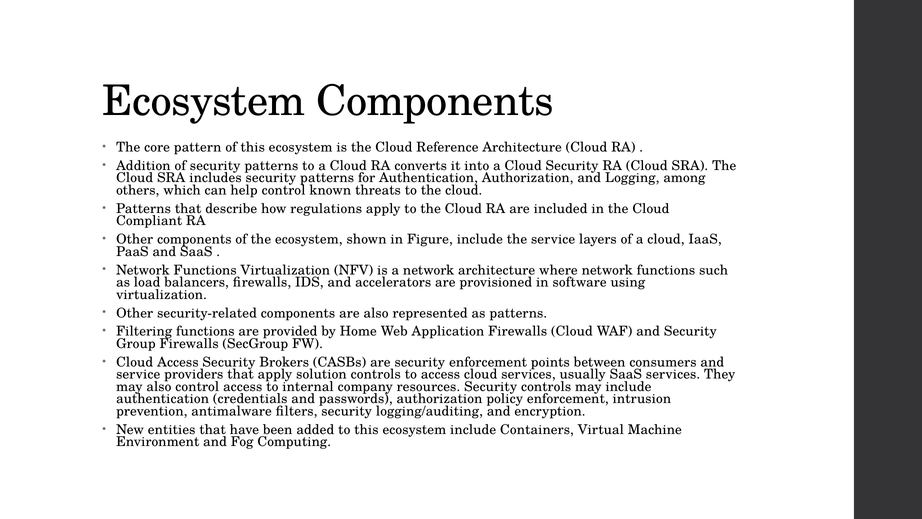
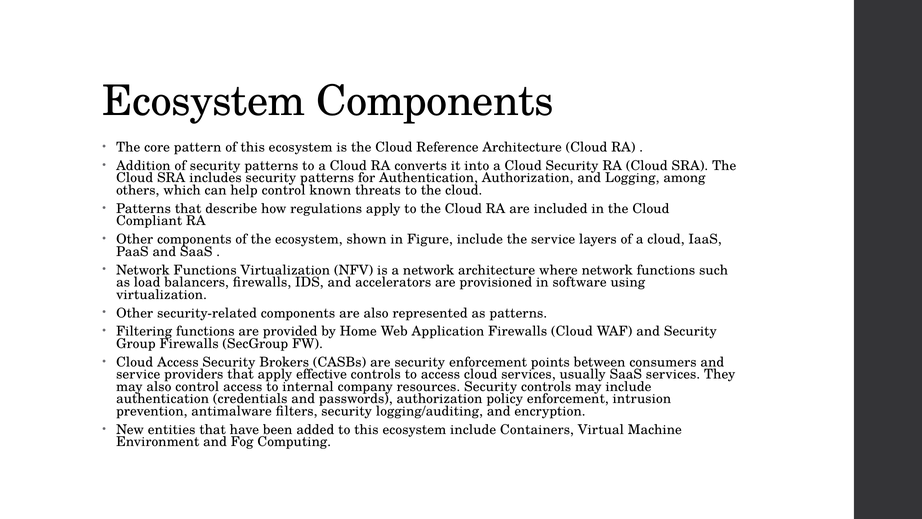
solution: solution -> effective
